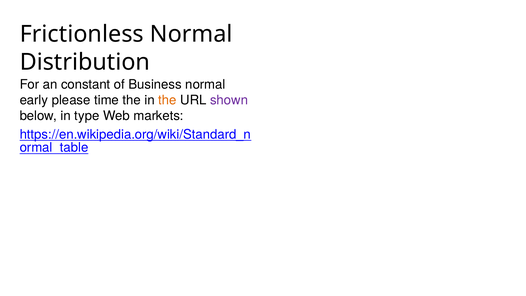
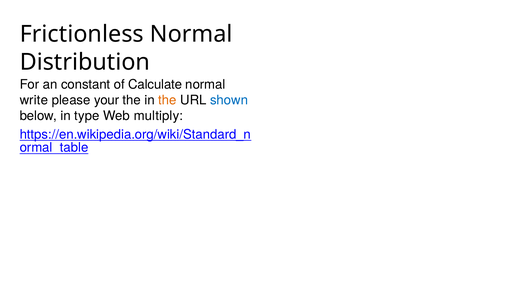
Business: Business -> Calculate
early: early -> write
time: time -> your
shown colour: purple -> blue
markets: markets -> multiply
